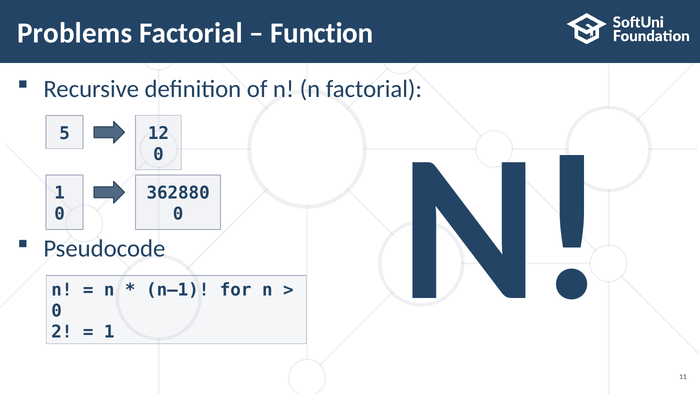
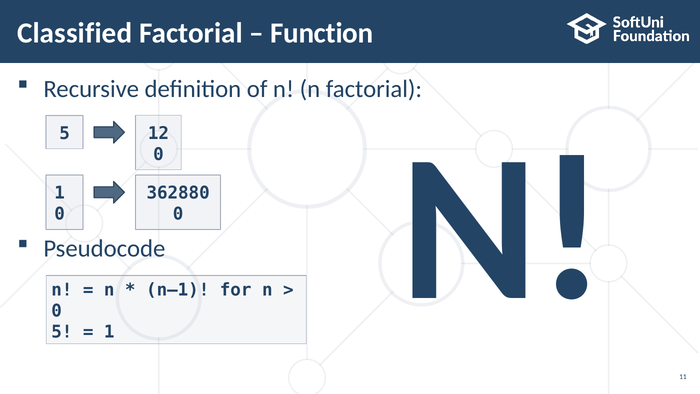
Problems: Problems -> Classified
2 at (62, 332): 2 -> 5
